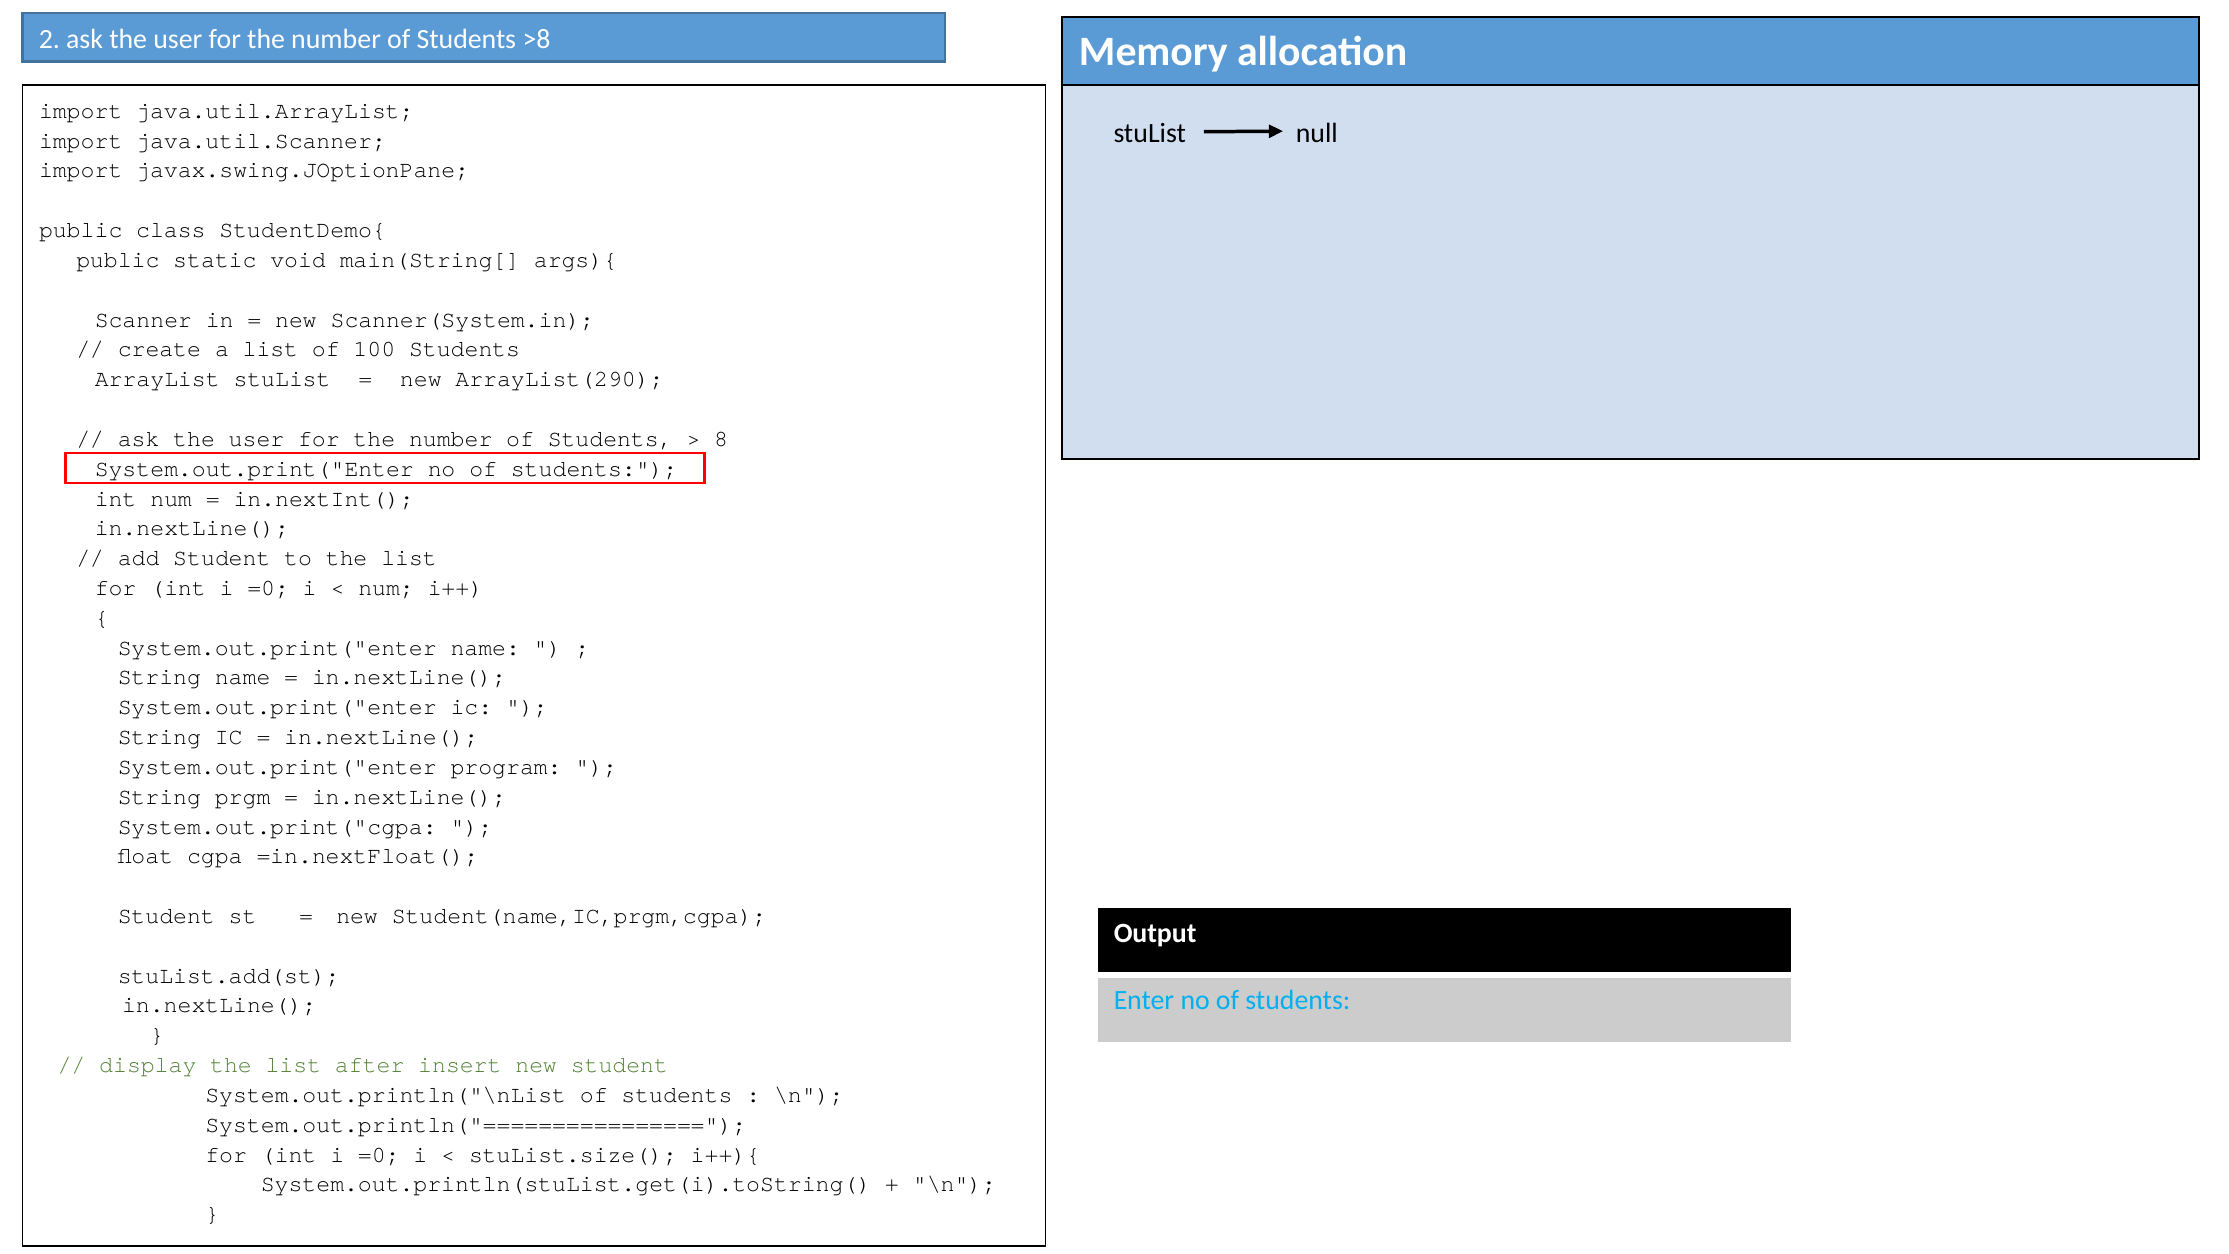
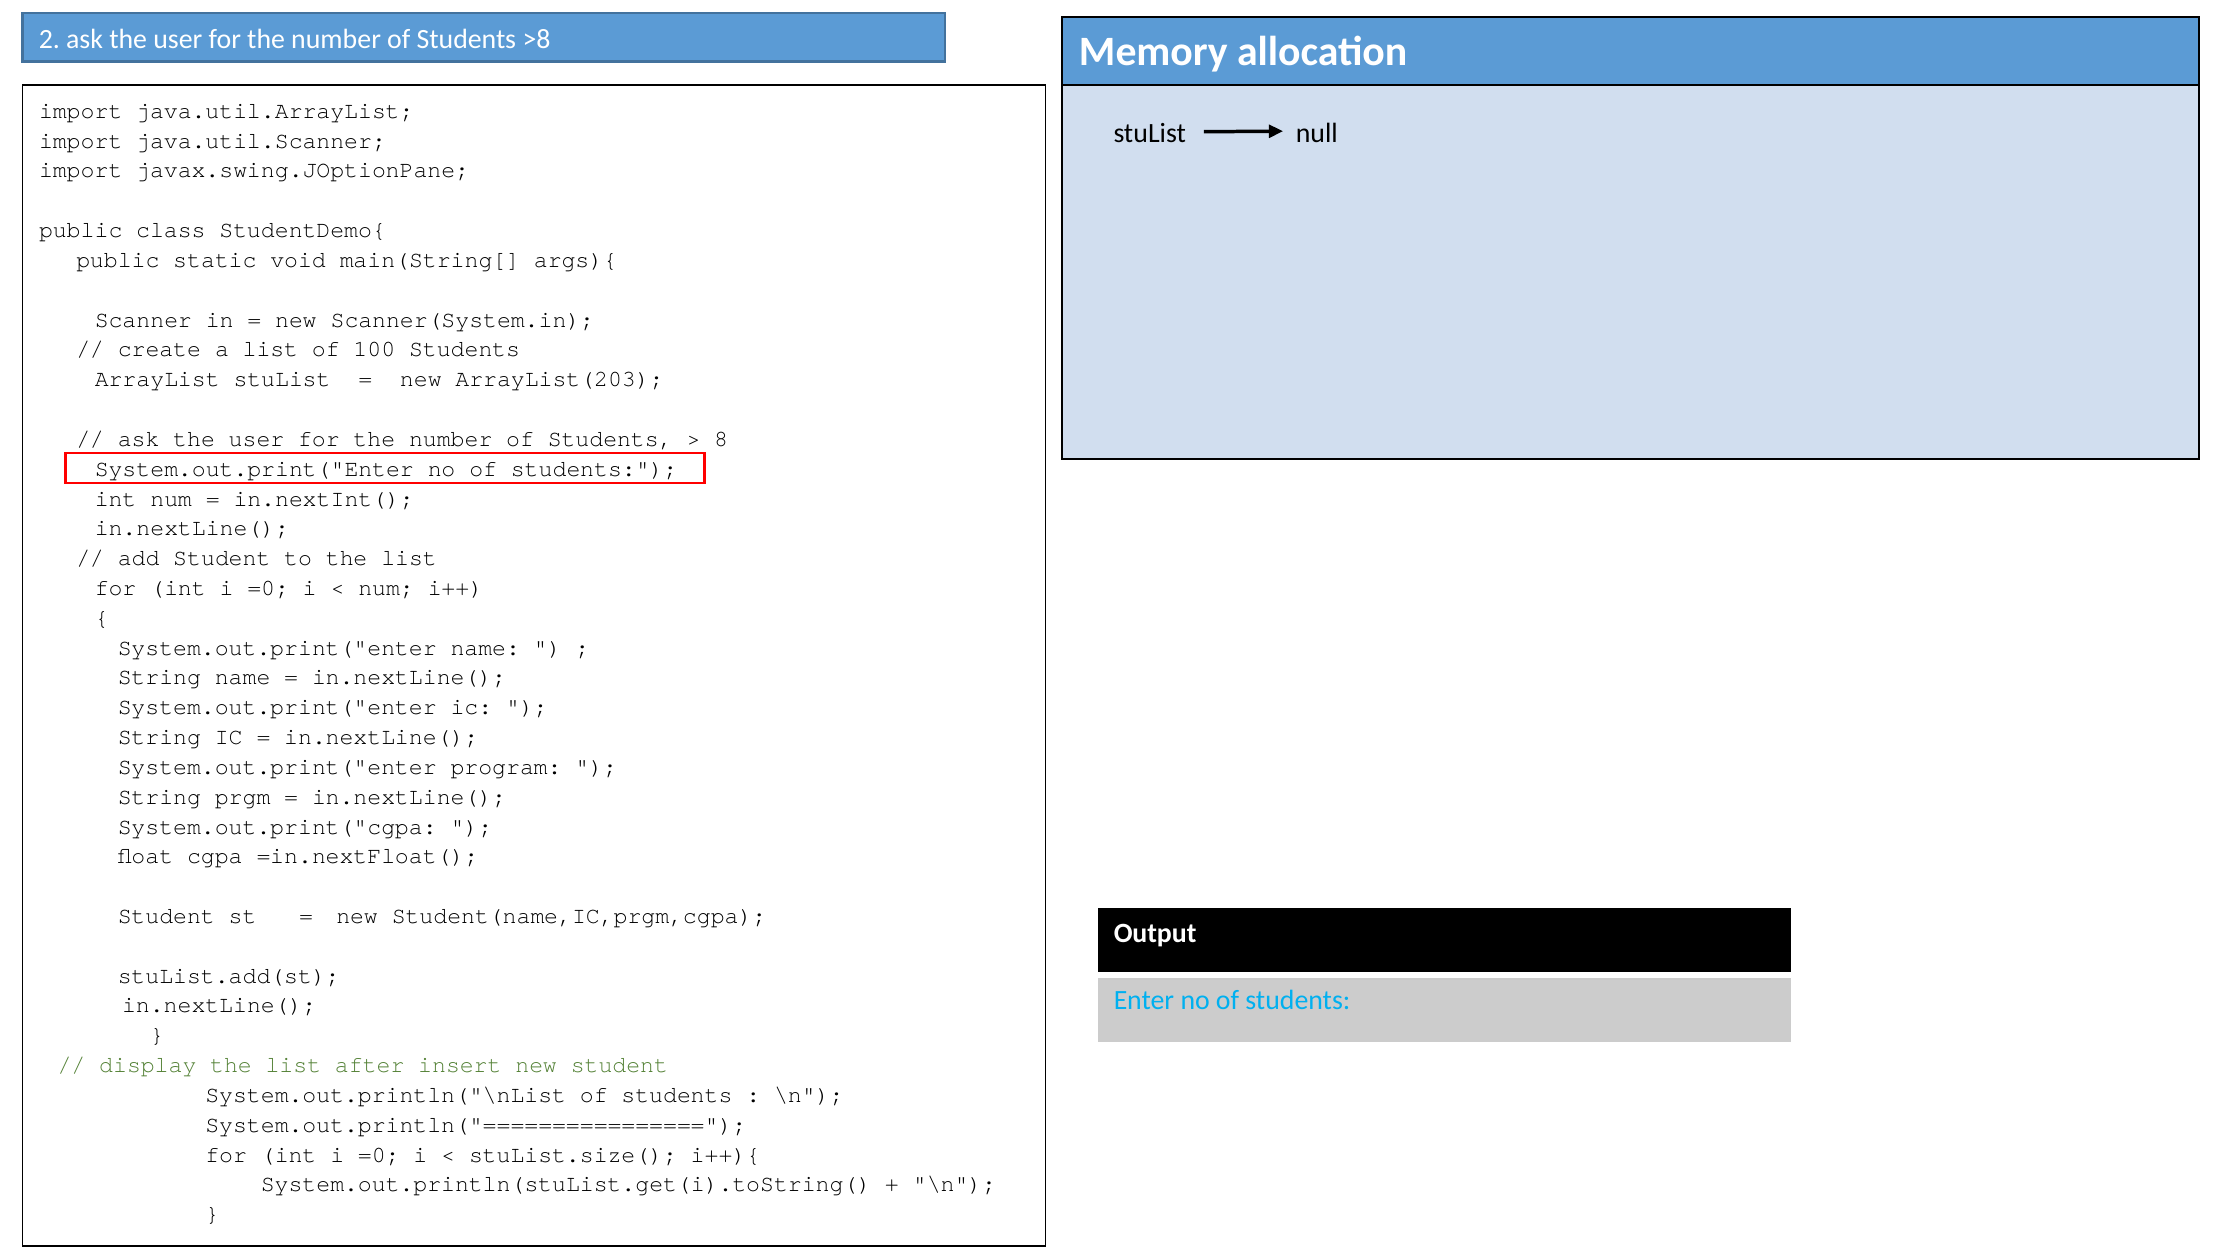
ArrayList(290: ArrayList(290 -> ArrayList(203
